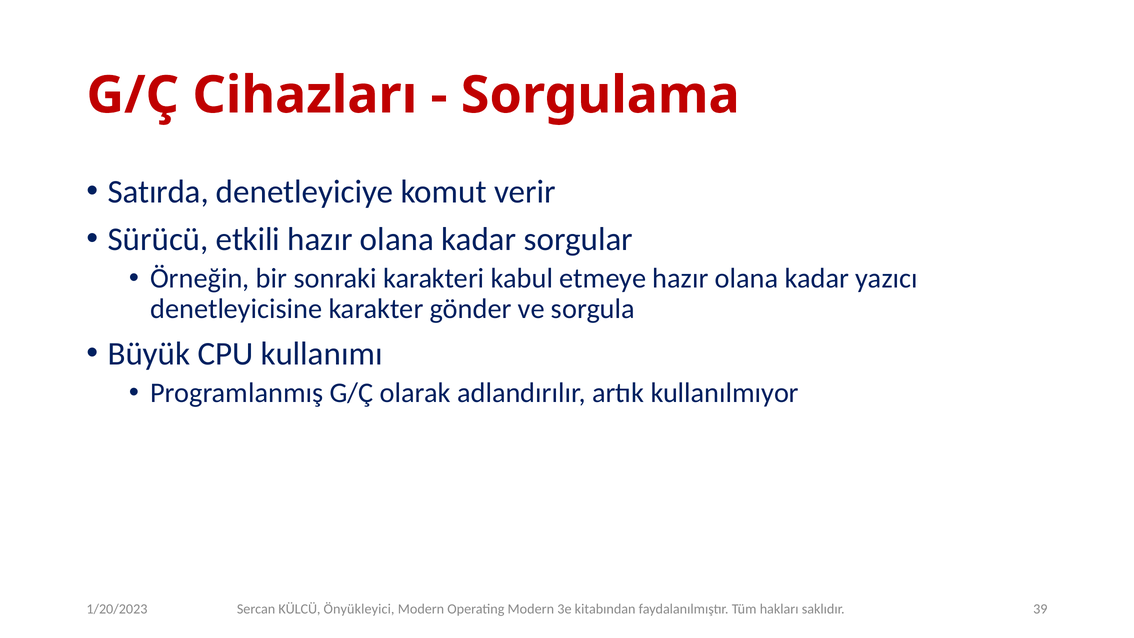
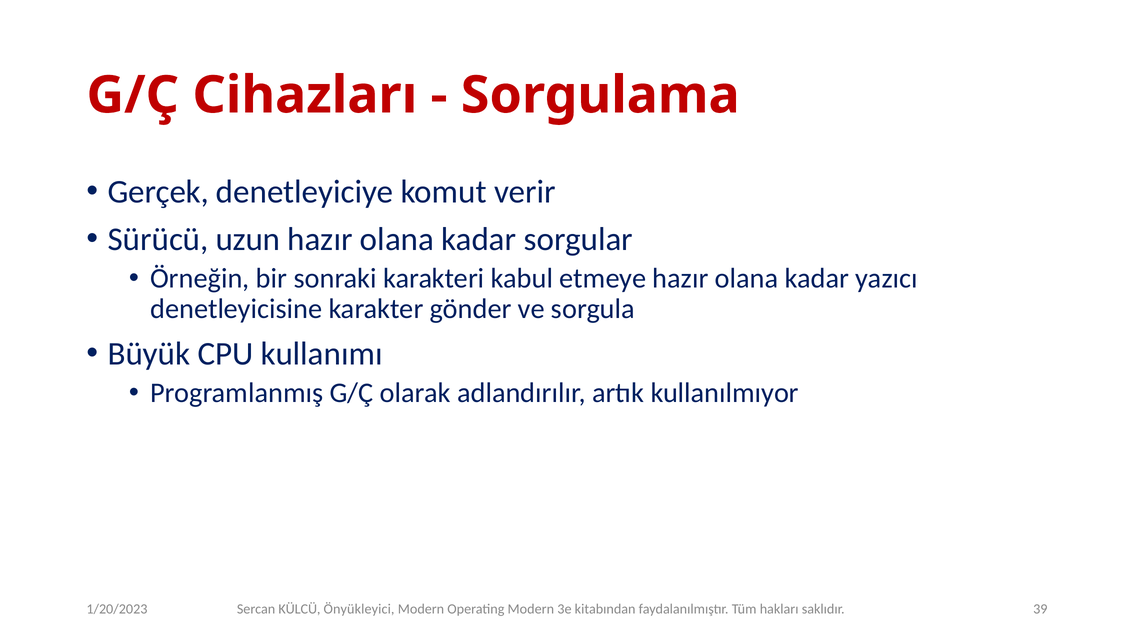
Satırda: Satırda -> Gerçek
etkili: etkili -> uzun
